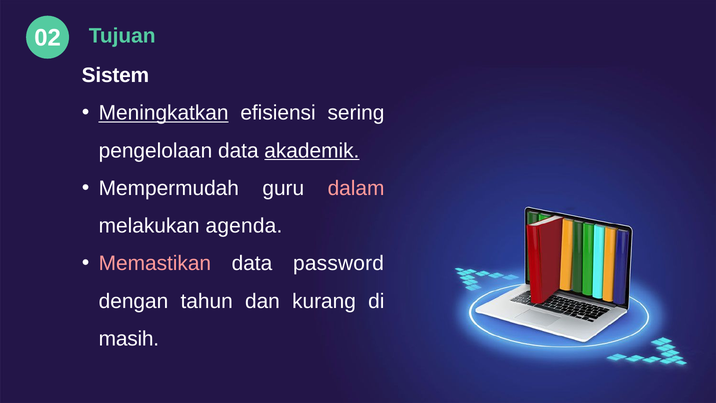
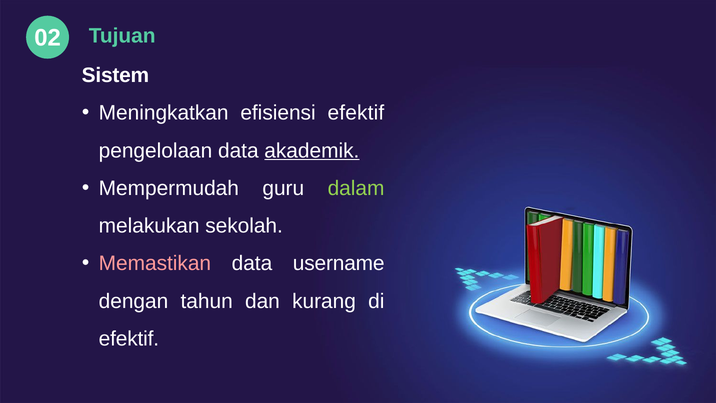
Meningkatkan underline: present -> none
efisiensi sering: sering -> efektif
dalam colour: pink -> light green
agenda: agenda -> sekolah
password: password -> username
masih at (129, 339): masih -> efektif
